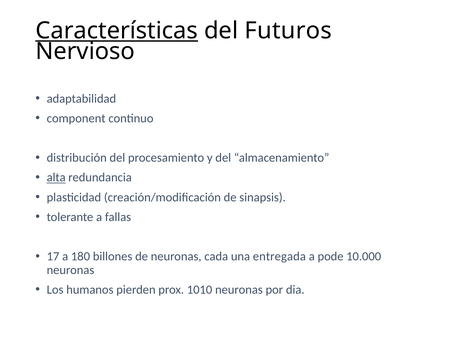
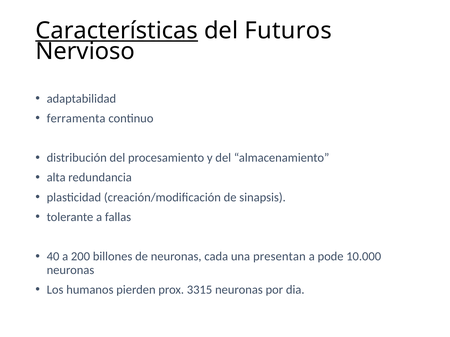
component: component -> ferramenta
alta underline: present -> none
17: 17 -> 40
180: 180 -> 200
entregada: entregada -> presentan
1010: 1010 -> 3315
